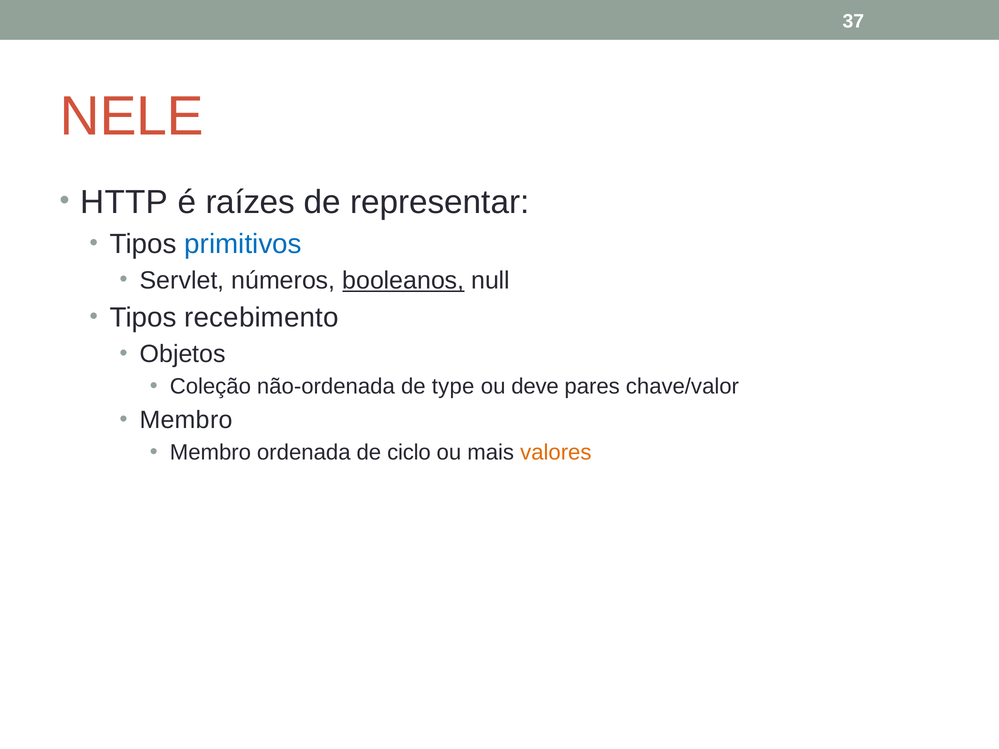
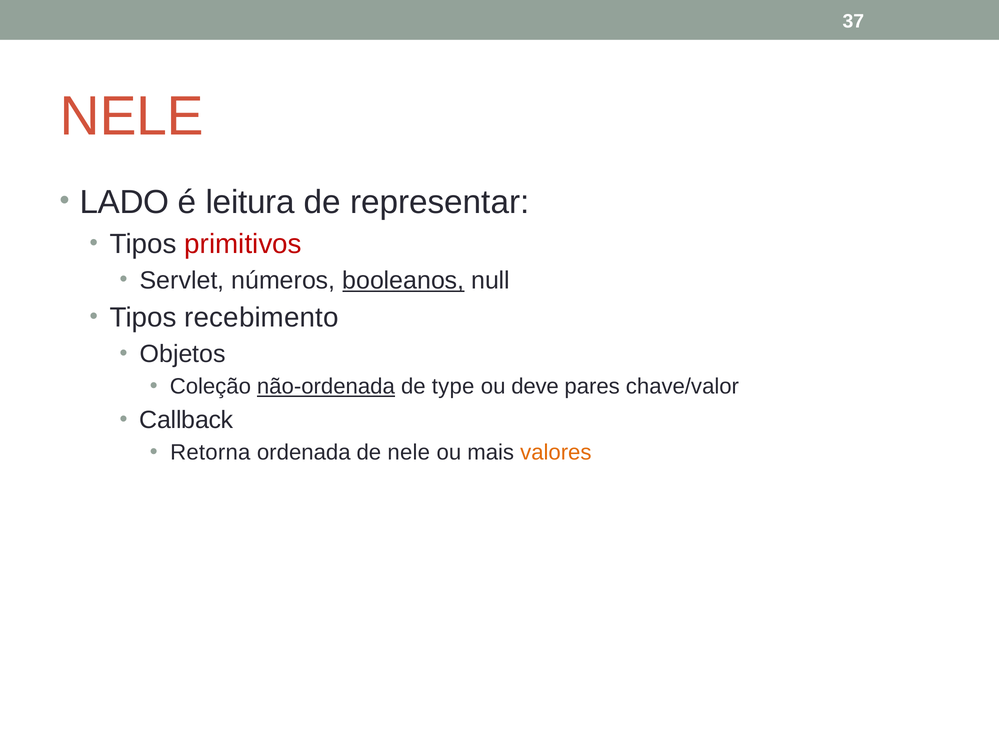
HTTP: HTTP -> LADO
raízes: raízes -> leitura
primitivos colour: blue -> red
não-ordenada underline: none -> present
Membro at (186, 420): Membro -> Callback
Membro at (210, 453): Membro -> Retorna
de ciclo: ciclo -> nele
